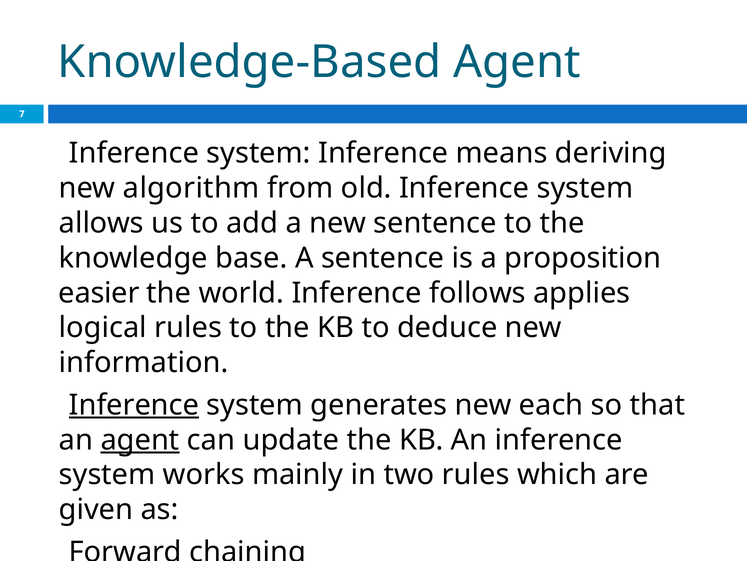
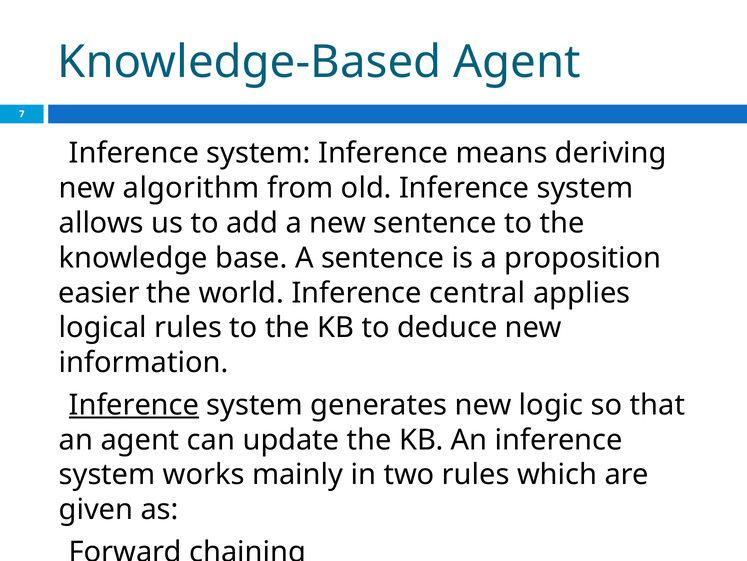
follows: follows -> central
each: each -> logic
agent at (140, 439) underline: present -> none
